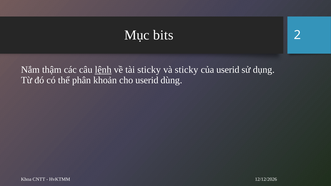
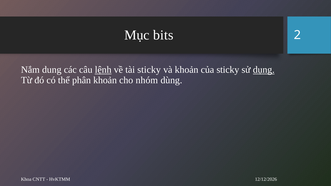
thậm: thậm -> dung
và sticky: sticky -> khoản
của userid: userid -> sticky
dụng underline: none -> present
cho userid: userid -> nhóm
